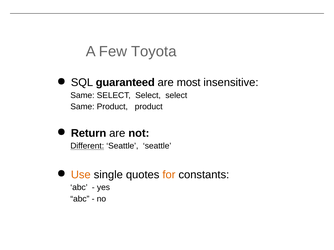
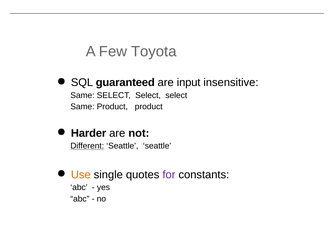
most: most -> input
Return: Return -> Harder
for colour: orange -> purple
